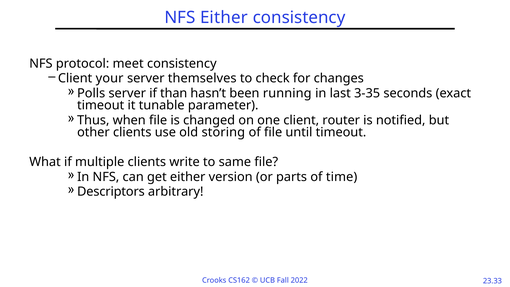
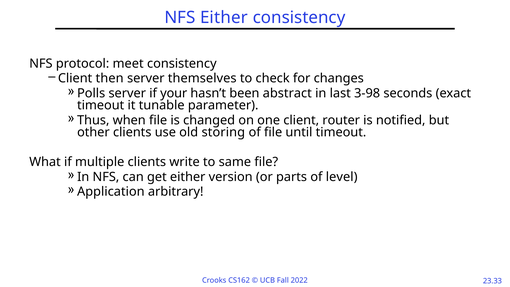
your: your -> then
than: than -> your
running: running -> abstract
3-35: 3-35 -> 3-98
time: time -> level
Descriptors: Descriptors -> Application
